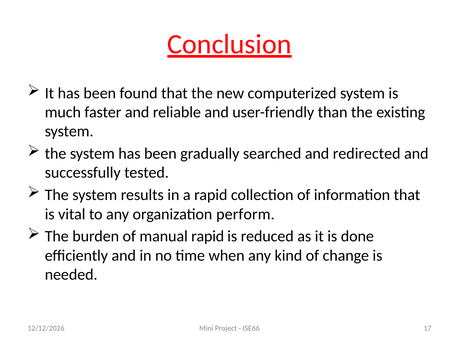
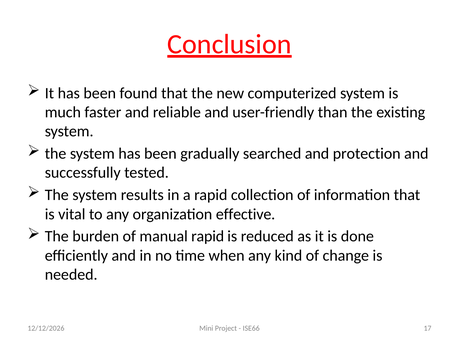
redirected: redirected -> protection
perform: perform -> effective
